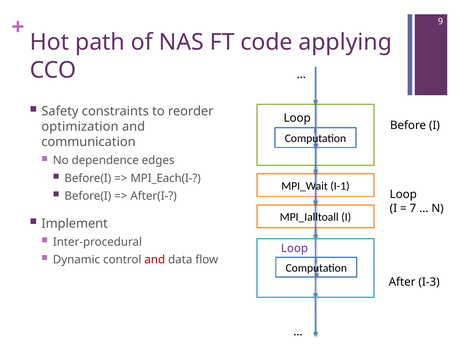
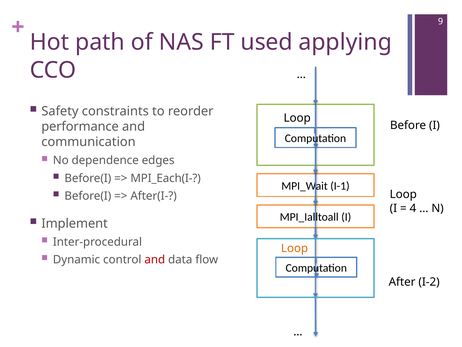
code: code -> used
optimization: optimization -> performance
7: 7 -> 4
Loop at (295, 248) colour: purple -> orange
I-3: I-3 -> I-2
